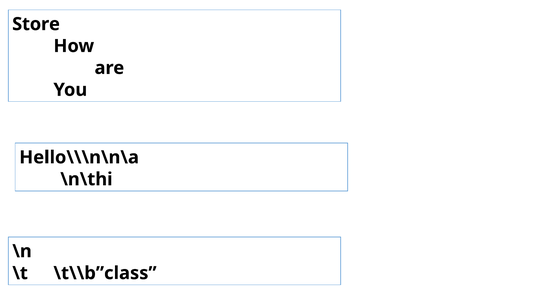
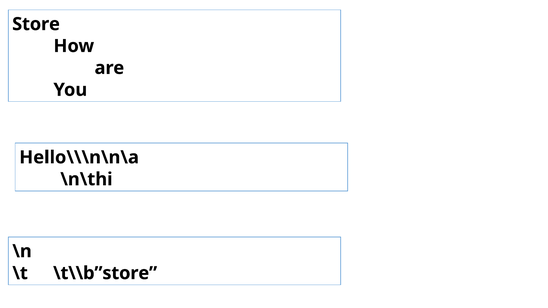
\t\\b”class: \t\\b”class -> \t\\b”store
